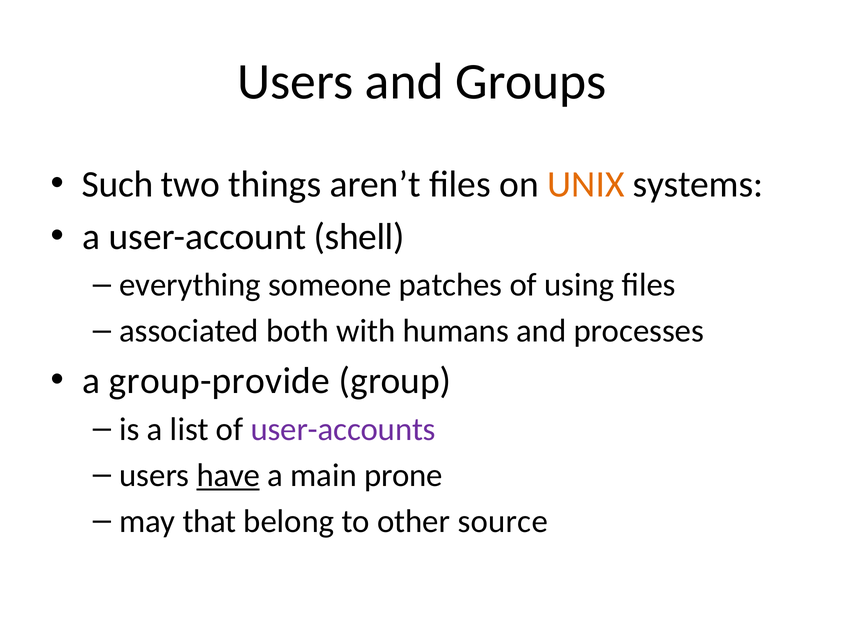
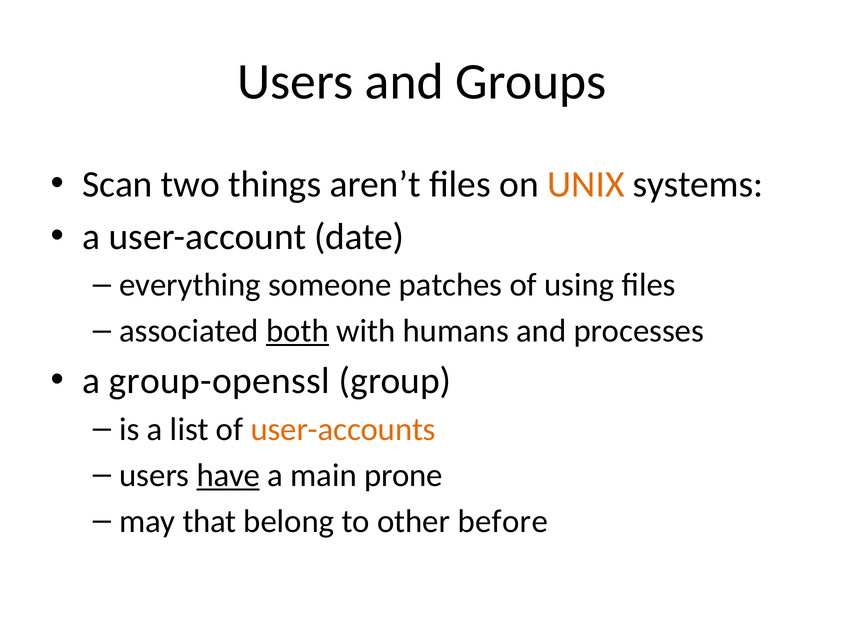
Such: Such -> Scan
shell: shell -> date
both underline: none -> present
group-provide: group-provide -> group-openssl
user-accounts colour: purple -> orange
source: source -> before
